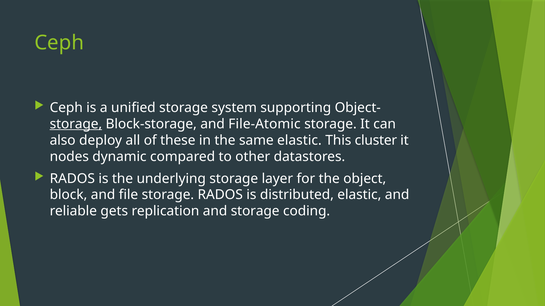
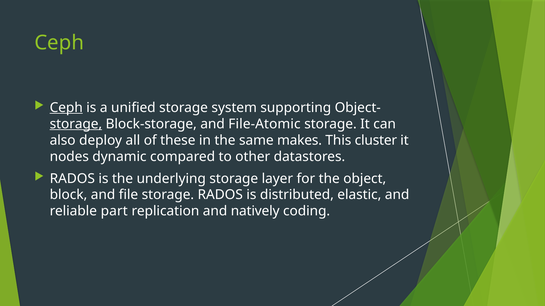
Ceph at (66, 108) underline: none -> present
same elastic: elastic -> makes
gets: gets -> part
and storage: storage -> natively
